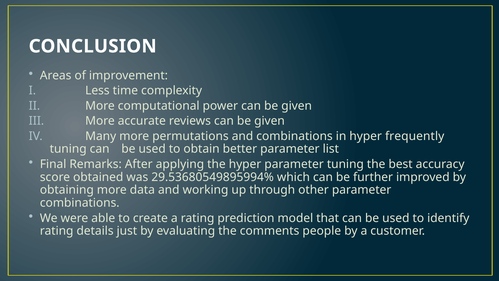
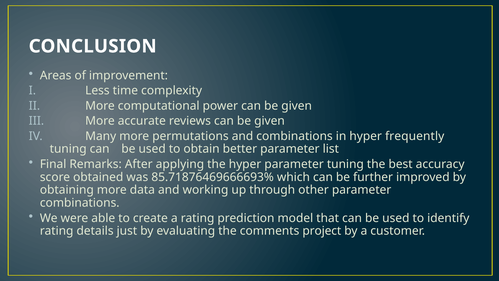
29.53680549895994%: 29.53680549895994% -> 85.71876469666693%
people: people -> project
